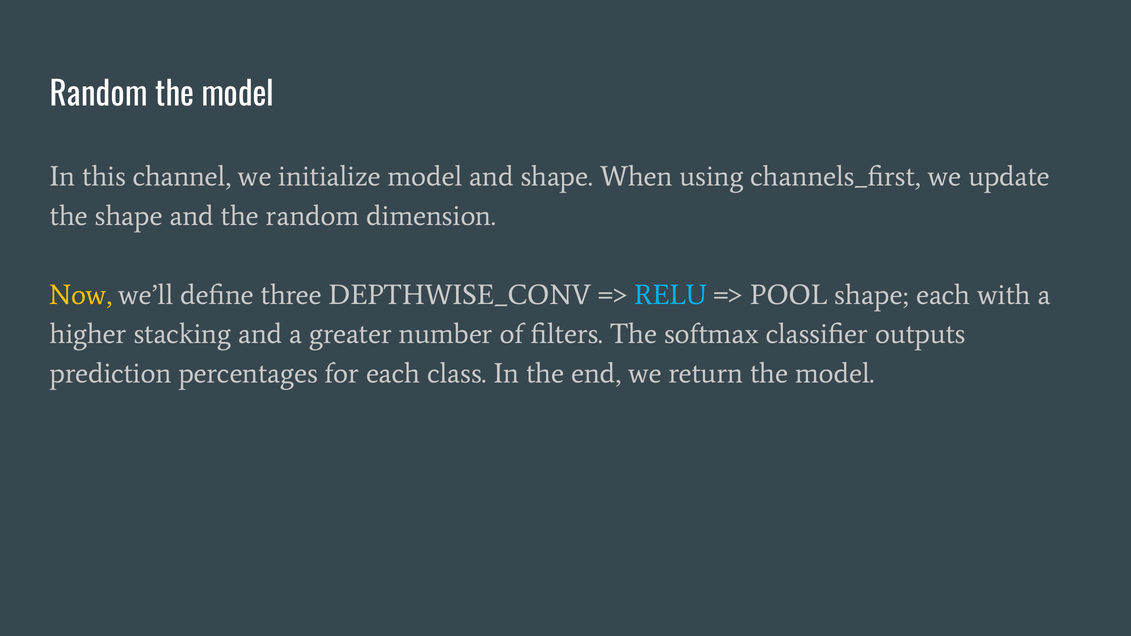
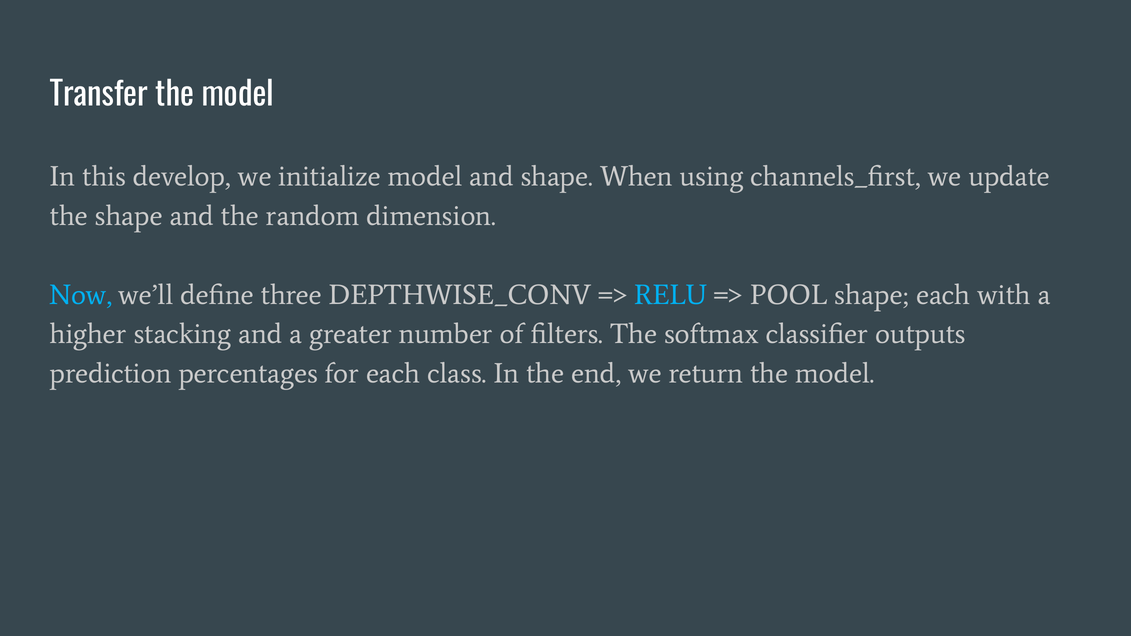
Random at (99, 95): Random -> Transfer
channel: channel -> develop
Now colour: yellow -> light blue
